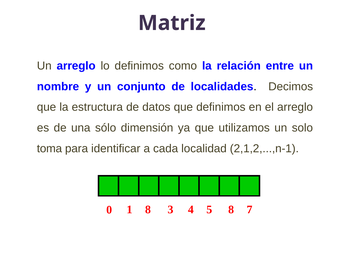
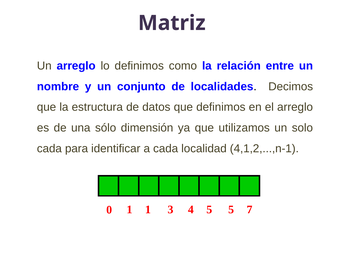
toma at (49, 148): toma -> cada
2,1,2,...,n-1: 2,1,2,...,n-1 -> 4,1,2,...,n-1
1 8: 8 -> 1
5 8: 8 -> 5
